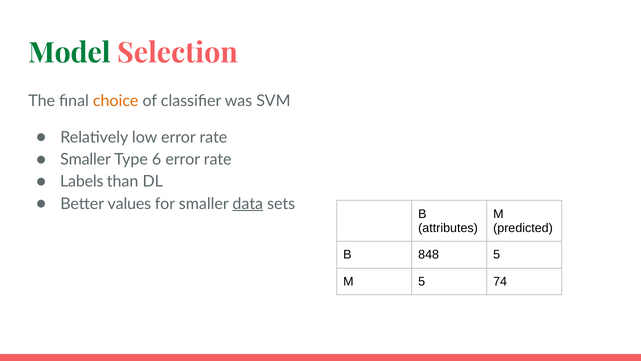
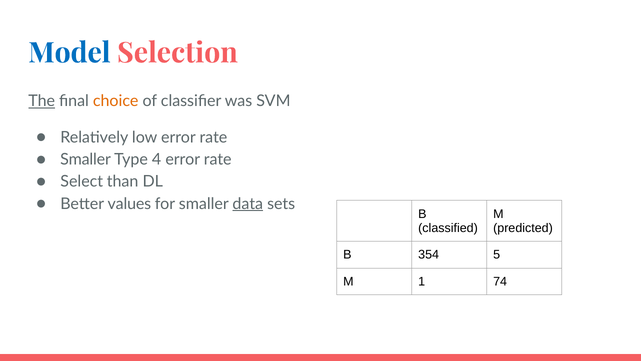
Model colour: green -> blue
The underline: none -> present
6: 6 -> 4
Labels: Labels -> Select
attributes: attributes -> classified
848: 848 -> 354
M 5: 5 -> 1
